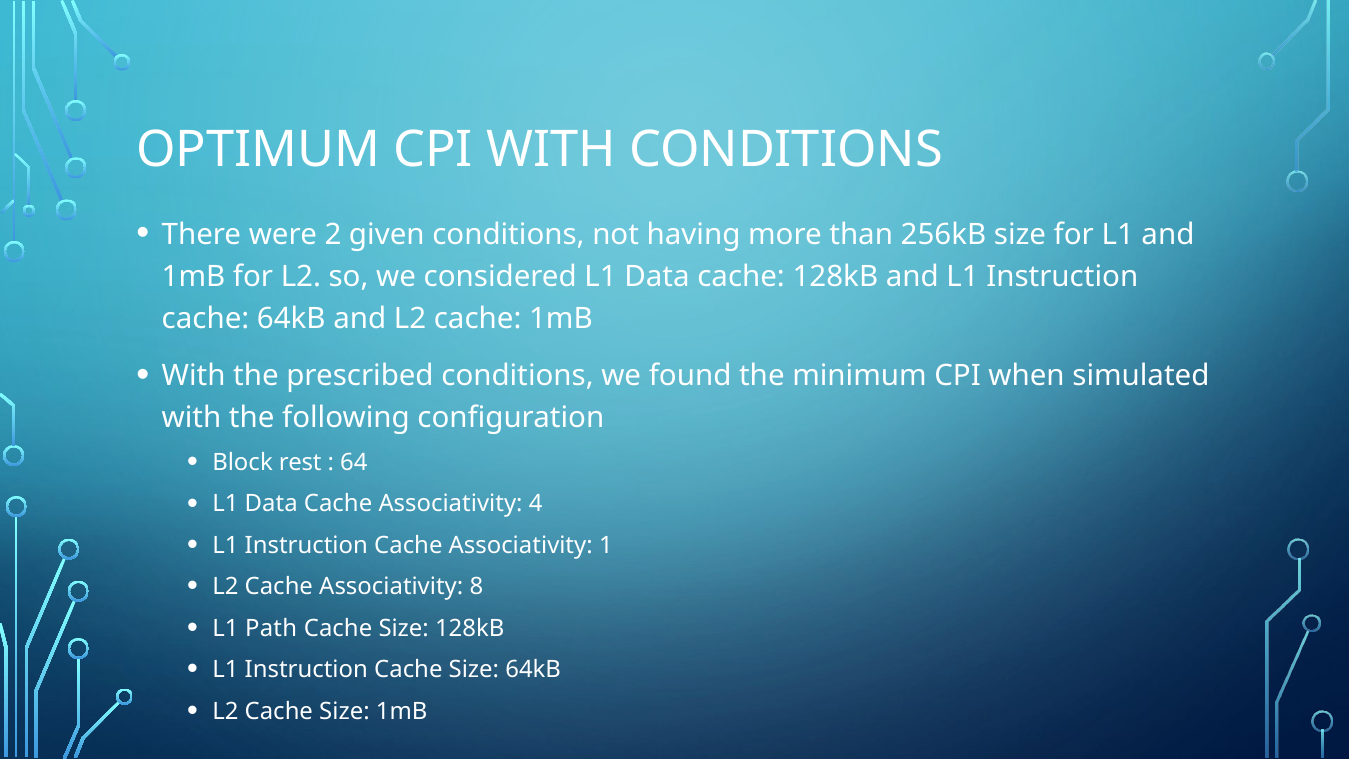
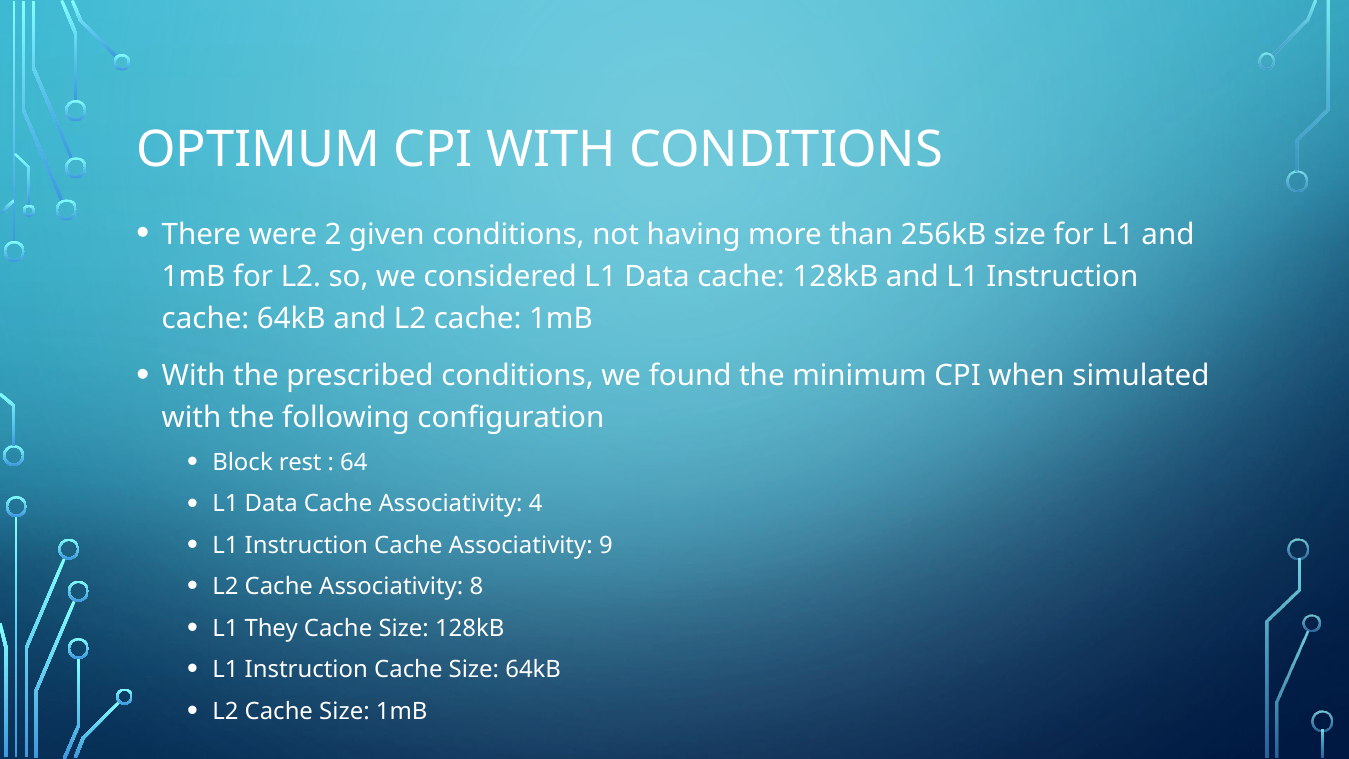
1: 1 -> 9
Path: Path -> They
